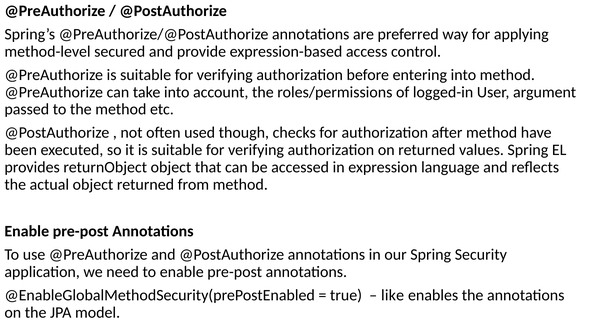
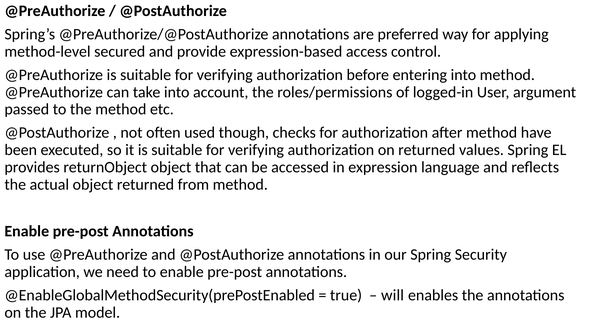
like: like -> will
